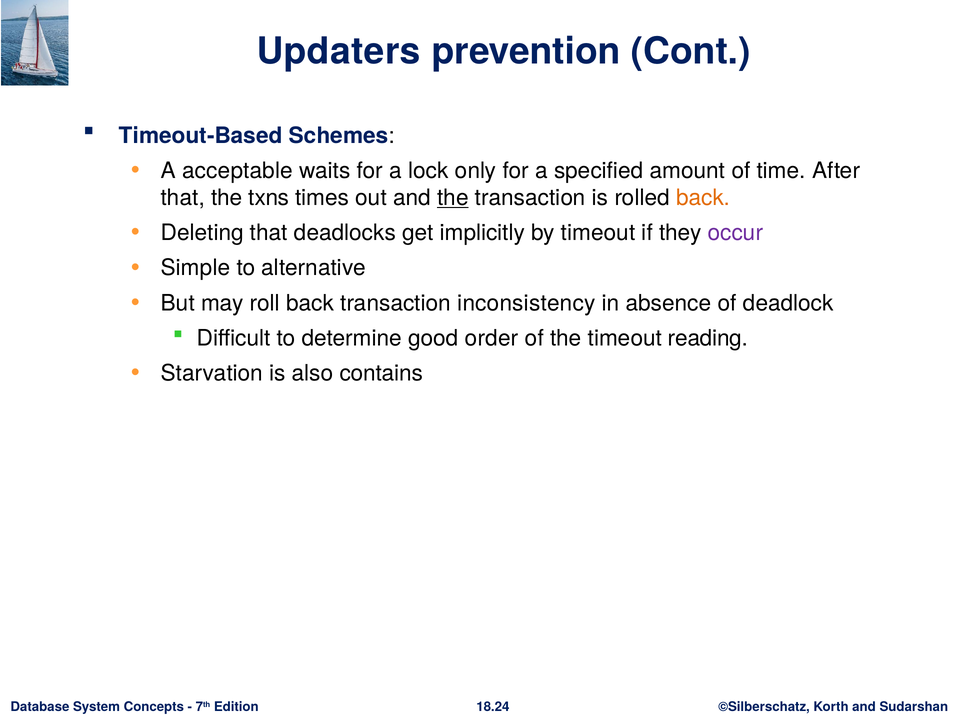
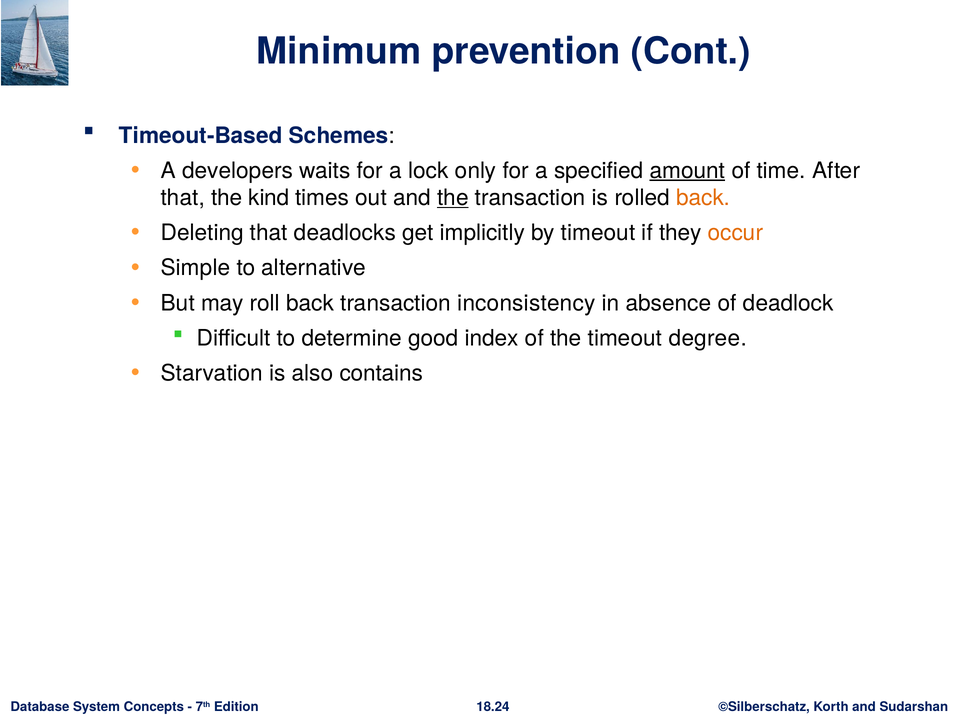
Updaters: Updaters -> Minimum
acceptable: acceptable -> developers
amount underline: none -> present
txns: txns -> kind
occur colour: purple -> orange
order: order -> index
reading: reading -> degree
